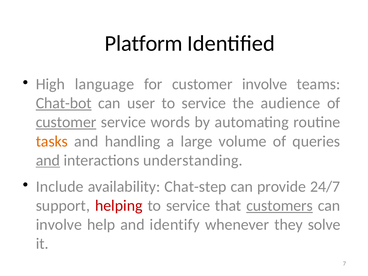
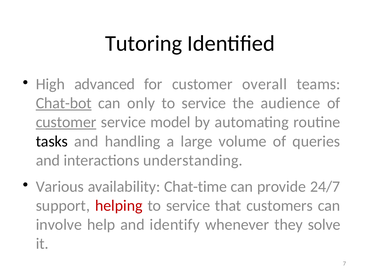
Platform: Platform -> Tutoring
language: language -> advanced
customer involve: involve -> overall
user: user -> only
words: words -> model
tasks colour: orange -> black
and at (48, 160) underline: present -> none
Include: Include -> Various
Chat-step: Chat-step -> Chat-time
customers underline: present -> none
